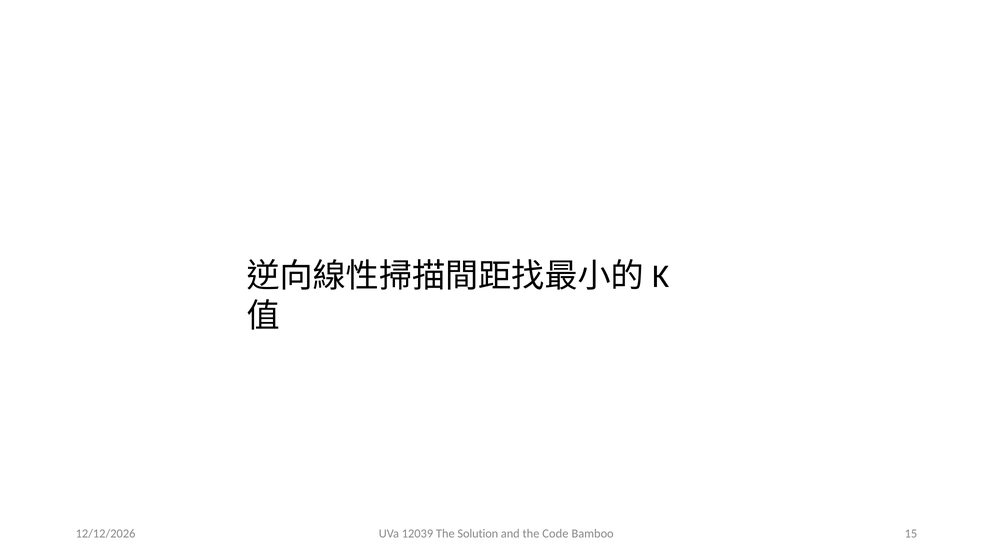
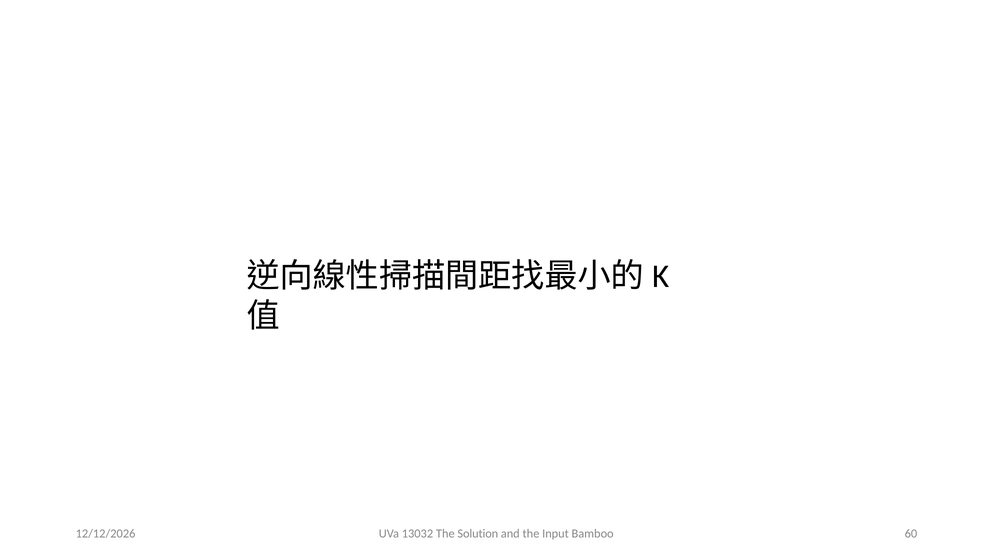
12039: 12039 -> 13032
Code: Code -> Input
15: 15 -> 60
